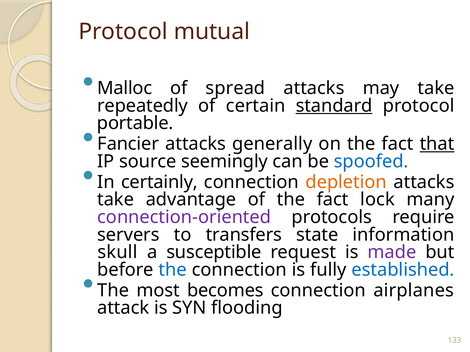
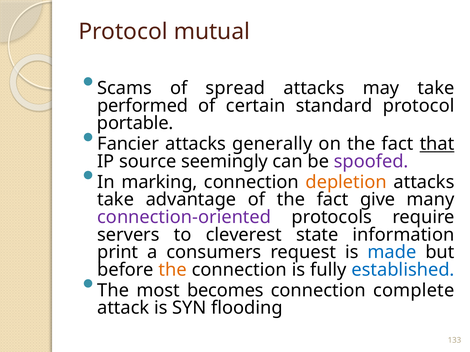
Malloc: Malloc -> Scams
repeatedly: repeatedly -> performed
standard underline: present -> none
spoofed colour: blue -> purple
certainly: certainly -> marking
lock: lock -> give
transfers: transfers -> cleverest
skull: skull -> print
susceptible: susceptible -> consumers
made colour: purple -> blue
the at (173, 270) colour: blue -> orange
airplanes: airplanes -> complete
